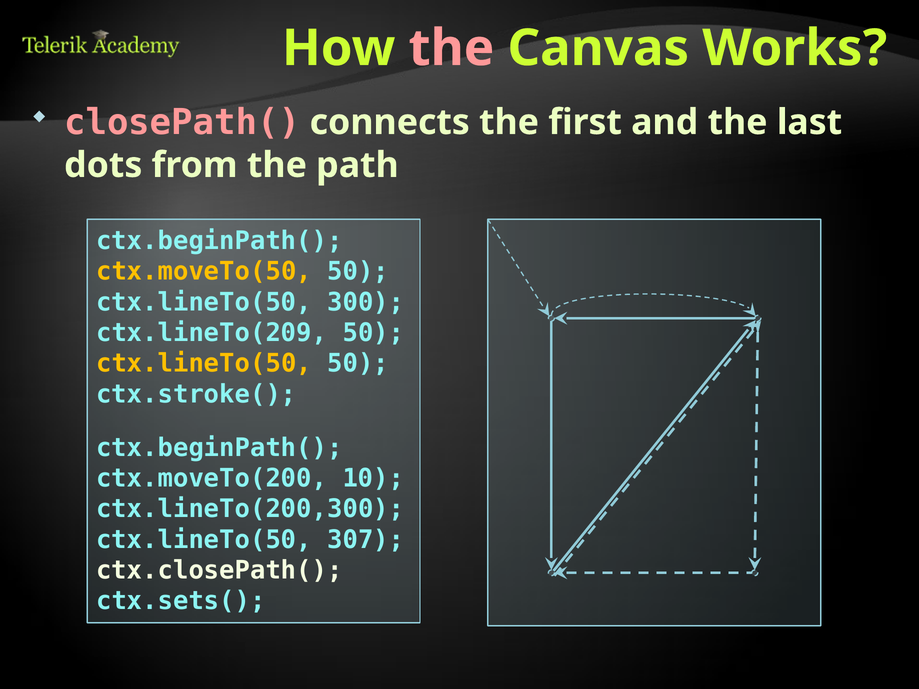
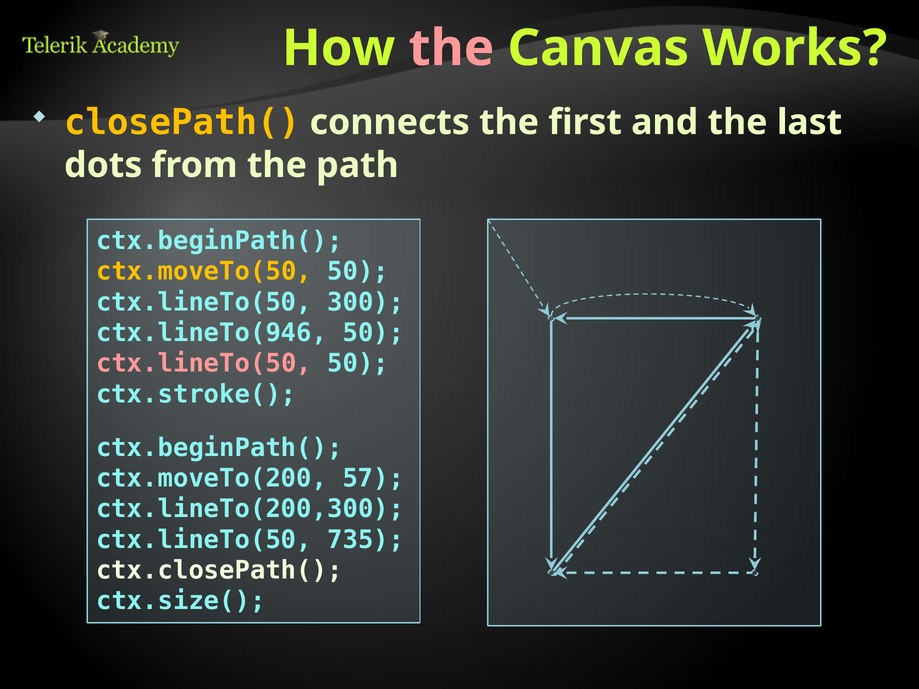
closePath( colour: pink -> yellow
ctx.lineTo(209: ctx.lineTo(209 -> ctx.lineTo(946
ctx.lineTo(50 at (204, 364) colour: yellow -> pink
10: 10 -> 57
307: 307 -> 735
ctx.sets(: ctx.sets( -> ctx.size(
